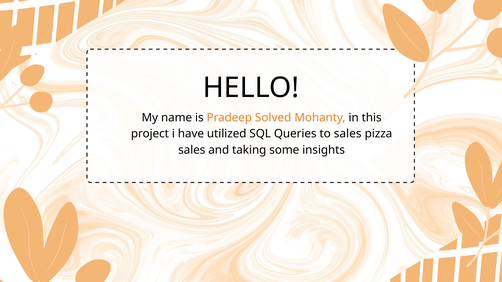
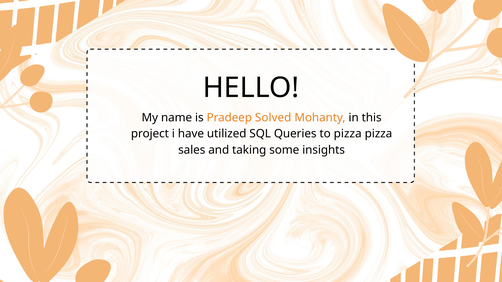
to sales: sales -> pizza
